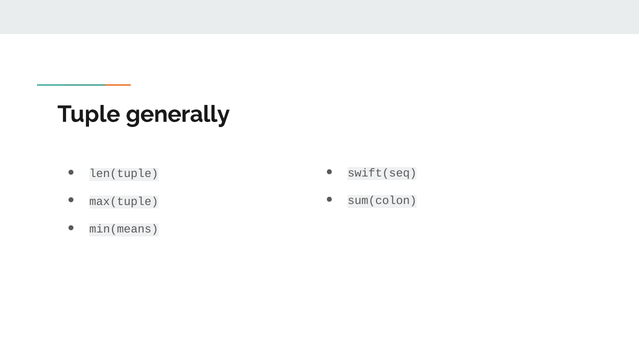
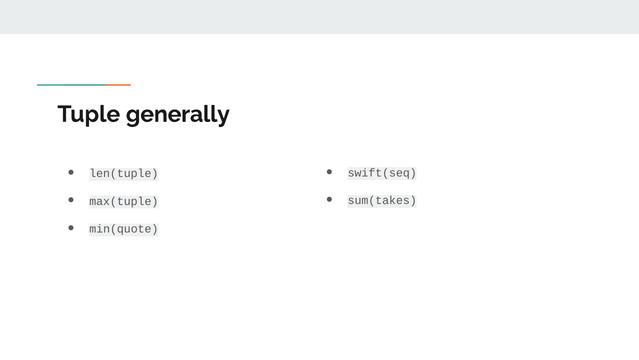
sum(colon: sum(colon -> sum(takes
min(means: min(means -> min(quote
